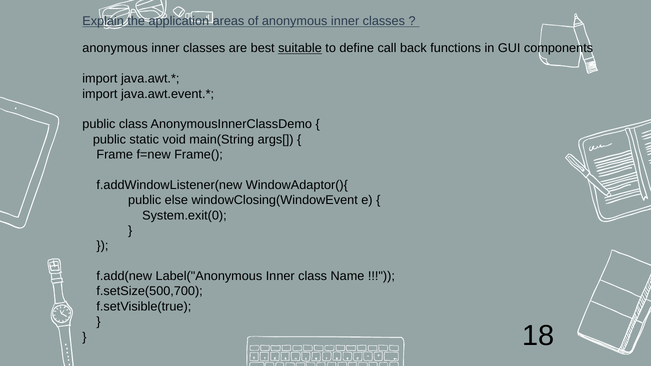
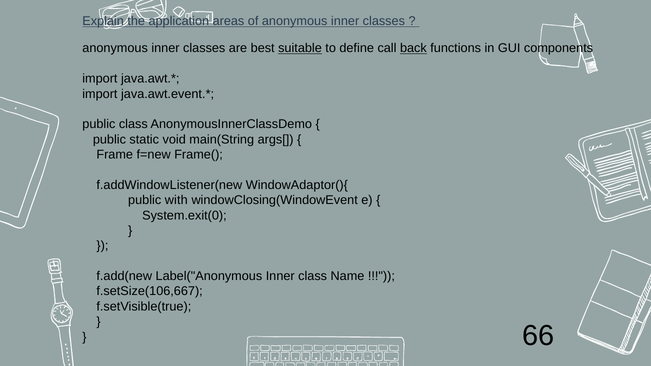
back underline: none -> present
else: else -> with
f.setSize(500,700: f.setSize(500,700 -> f.setSize(106,667
18: 18 -> 66
